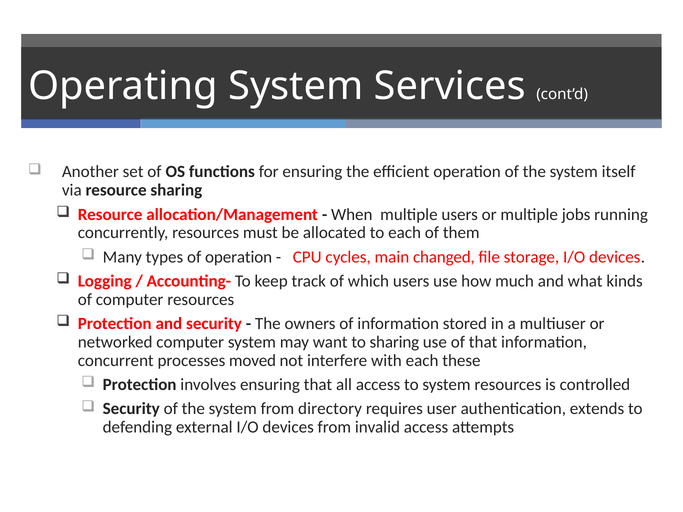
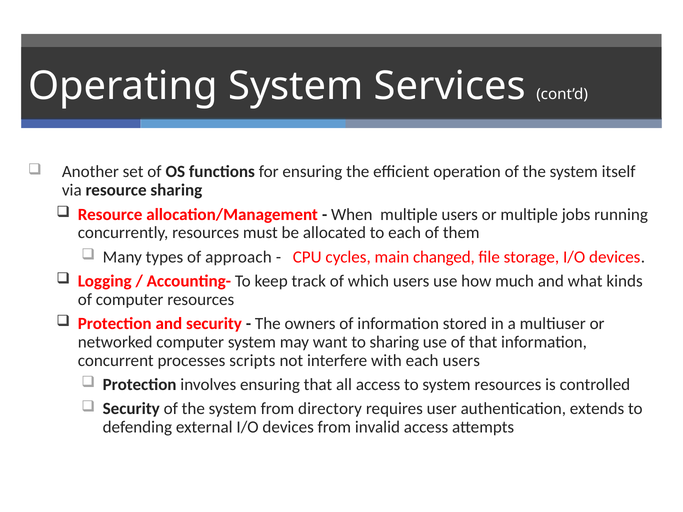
of operation: operation -> approach
moved: moved -> scripts
each these: these -> users
